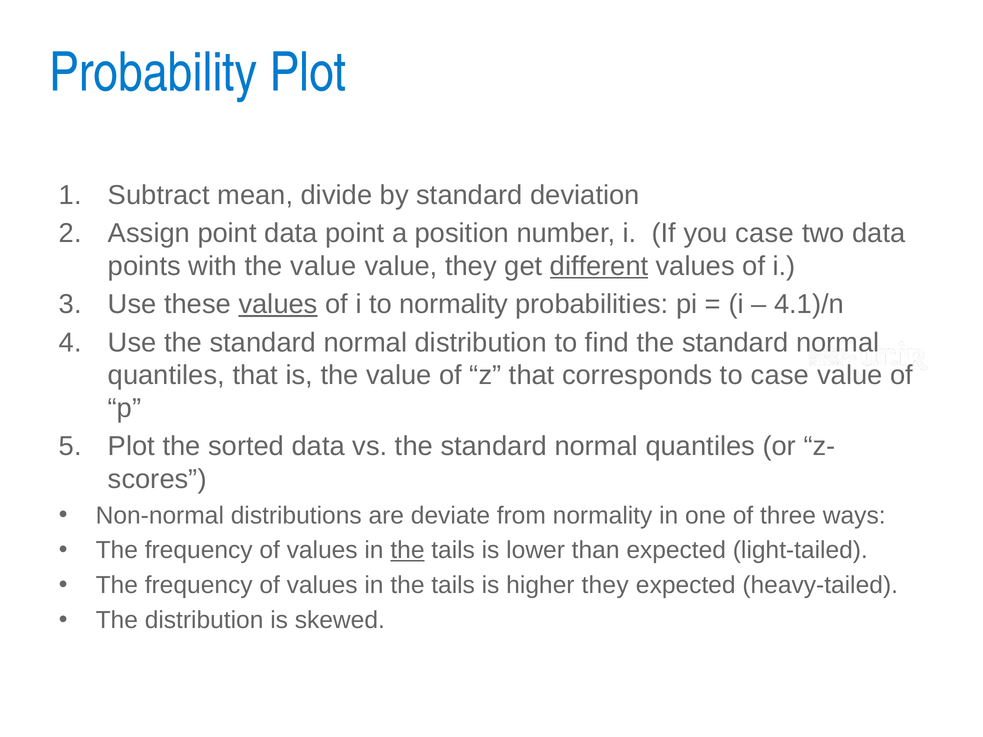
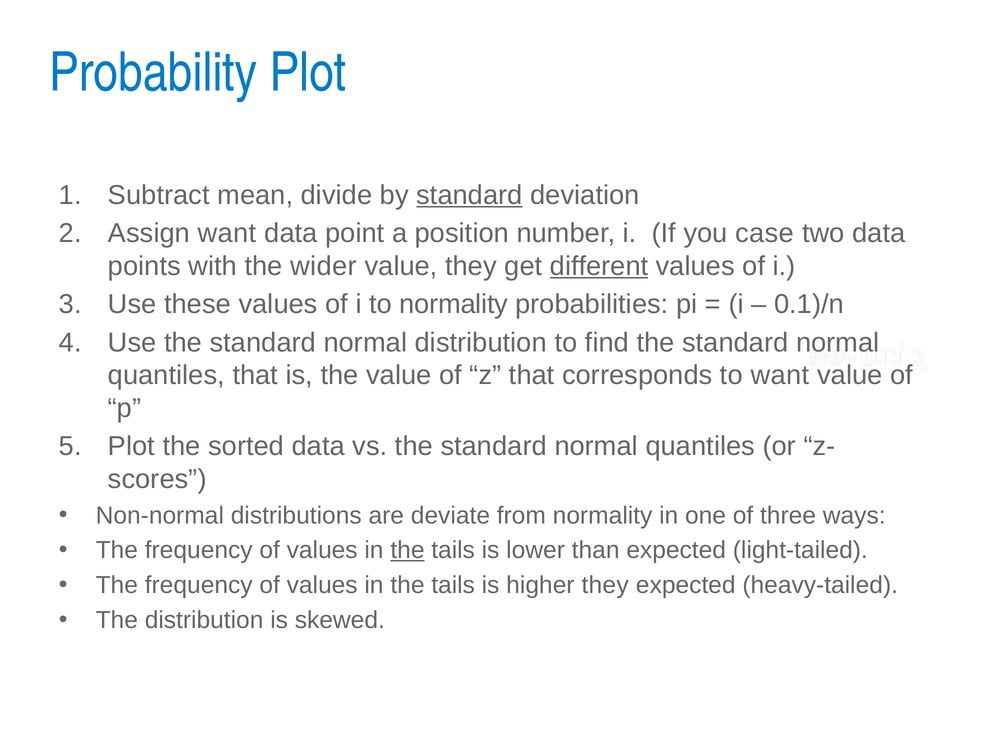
standard at (469, 195) underline: none -> present
Assign point: point -> want
with the value: value -> wider
values at (278, 304) underline: present -> none
4.1)/n: 4.1)/n -> 0.1)/n
to case: case -> want
